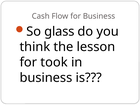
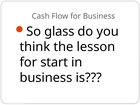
took: took -> start
